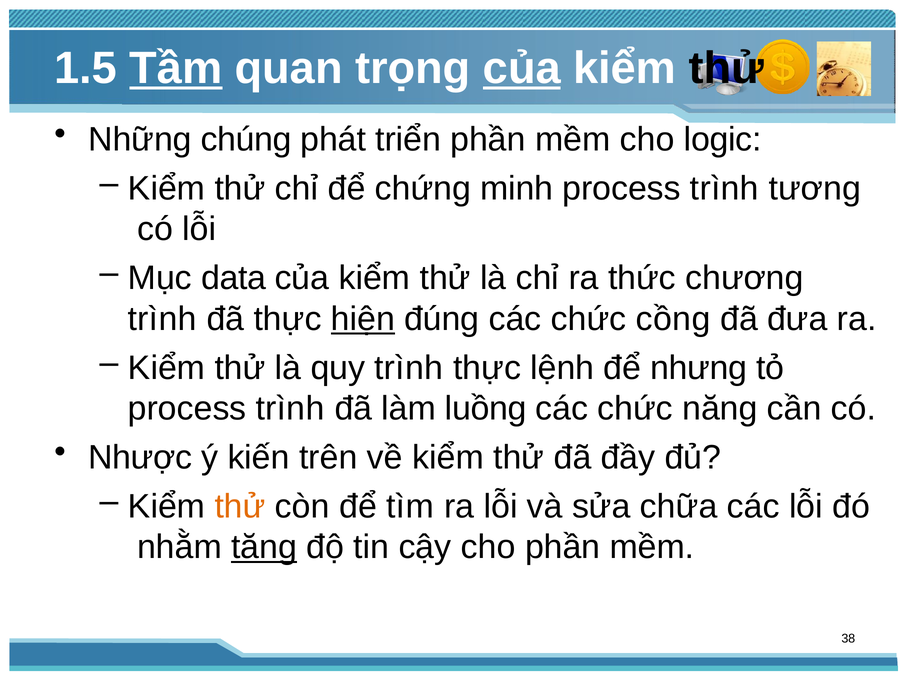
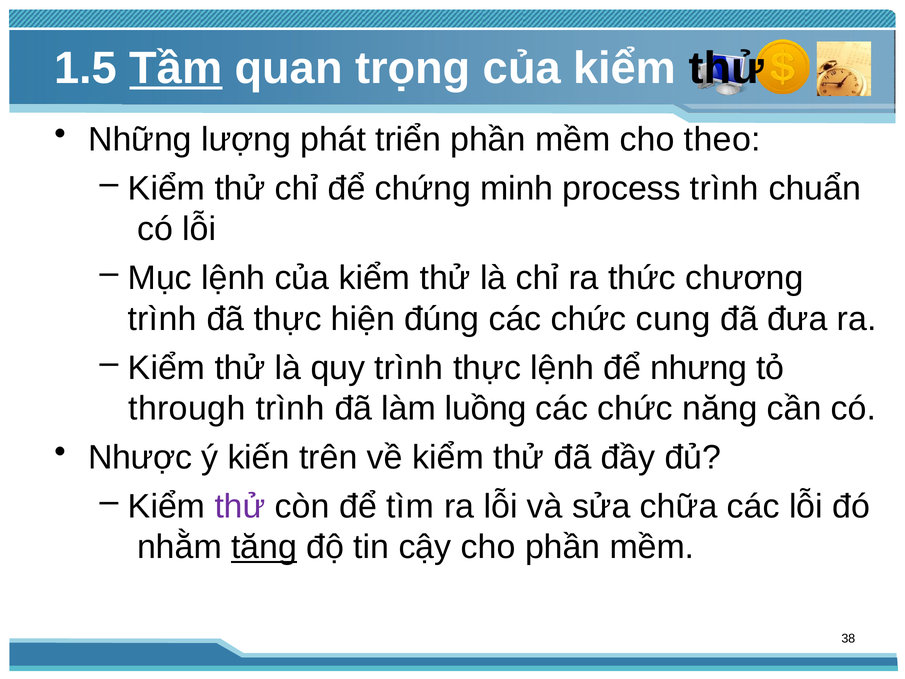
của underline: present -> none
chúng: chúng -> lượng
logic: logic -> theo
tương: tương -> chuẩn
Mục data: data -> lệnh
hiện underline: present -> none
cồng: cồng -> cung
process at (187, 408): process -> through
thử at (240, 506) colour: orange -> purple
